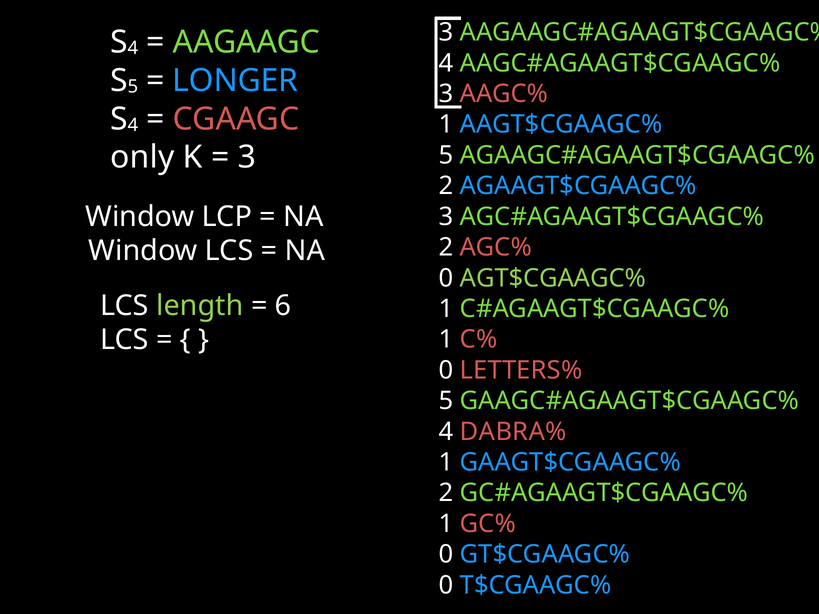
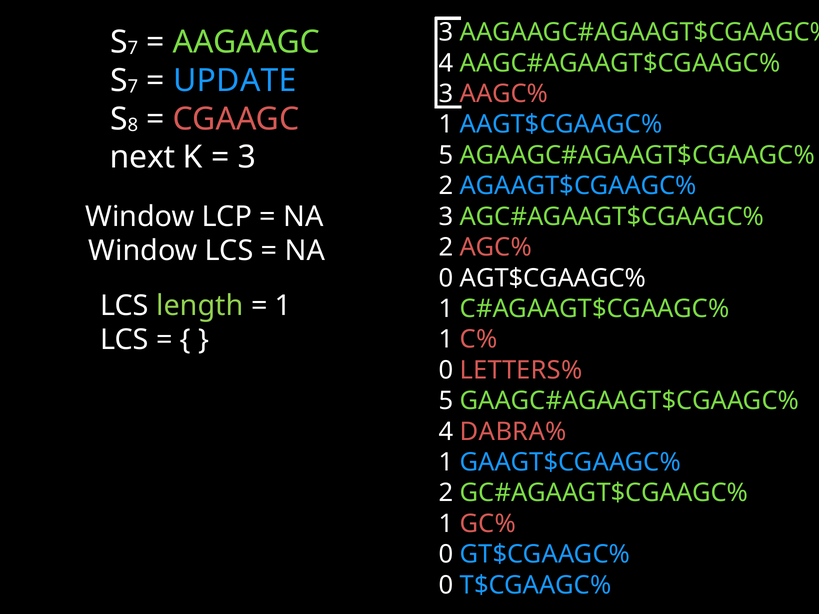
4 at (133, 48): 4 -> 7
5 at (133, 87): 5 -> 7
LONGER: LONGER -> UPDATE
4 at (133, 125): 4 -> 8
only: only -> next
AGT$CGAAGC% colour: light green -> white
6 at (283, 306): 6 -> 1
